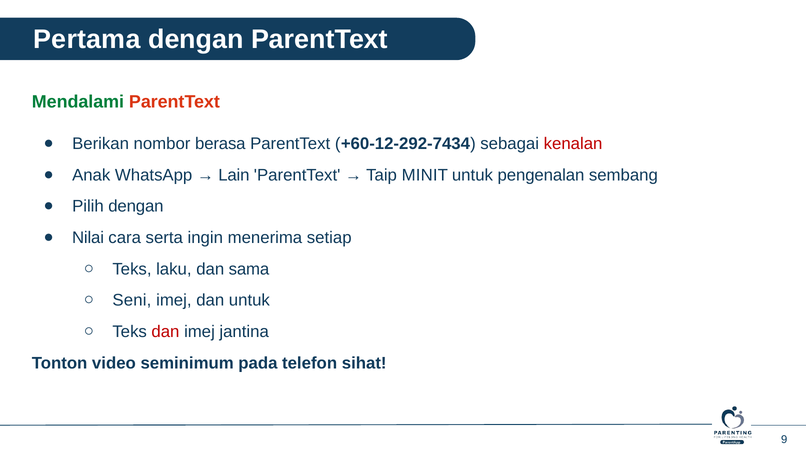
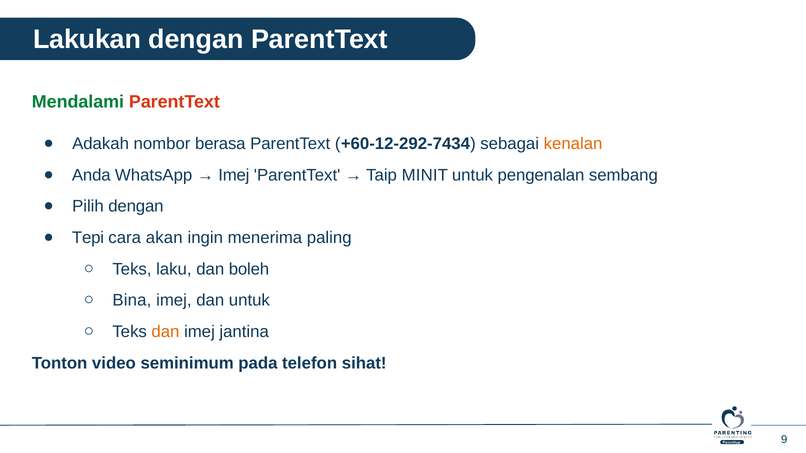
Pertama: Pertama -> Lakukan
Berikan: Berikan -> Adakah
kenalan colour: red -> orange
Anak: Anak -> Anda
Lain at (234, 175): Lain -> Imej
Nilai: Nilai -> Tepi
serta: serta -> akan
setiap: setiap -> paling
sama: sama -> boleh
Seni: Seni -> Bina
dan at (165, 332) colour: red -> orange
